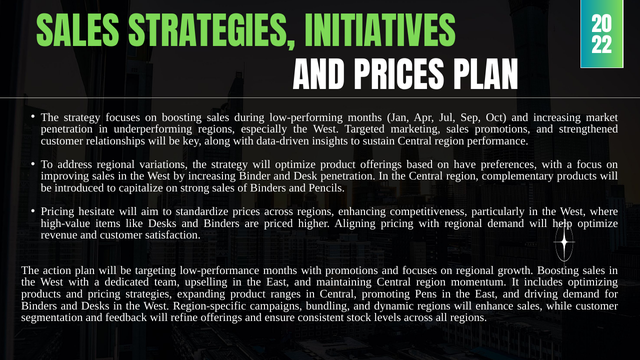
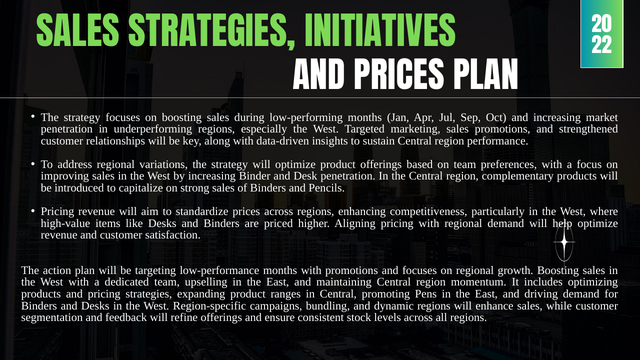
on have: have -> team
Pricing hesitate: hesitate -> revenue
